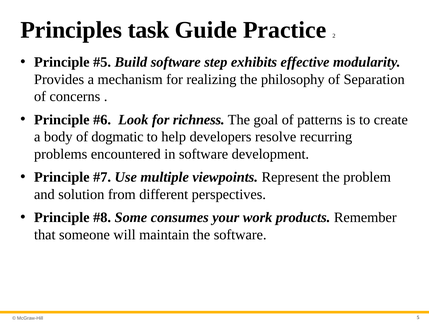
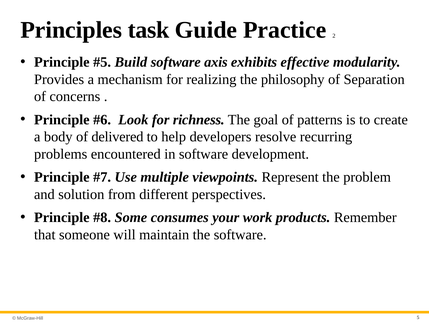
step: step -> axis
dogmatic: dogmatic -> delivered
